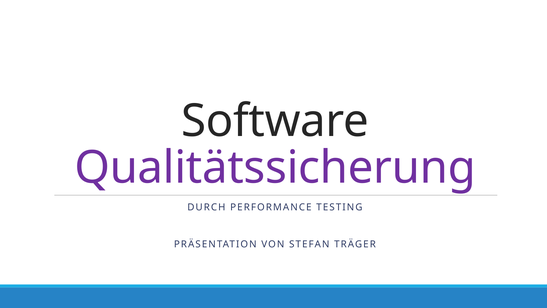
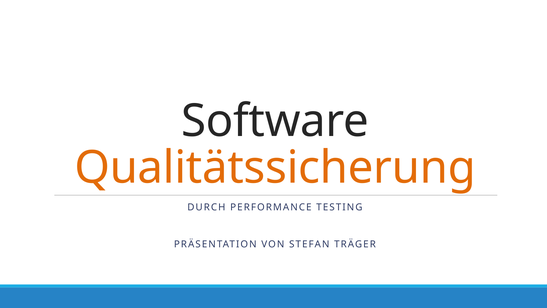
Qualitätssicherung colour: purple -> orange
